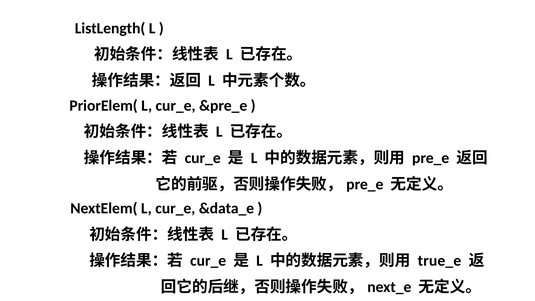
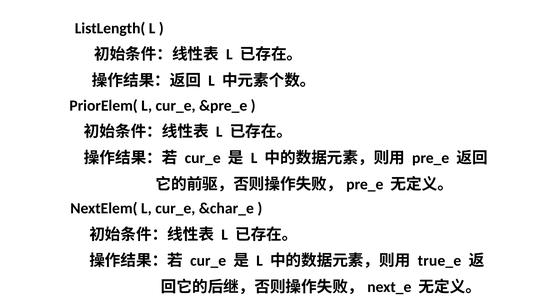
&data_e: &data_e -> &char_e
